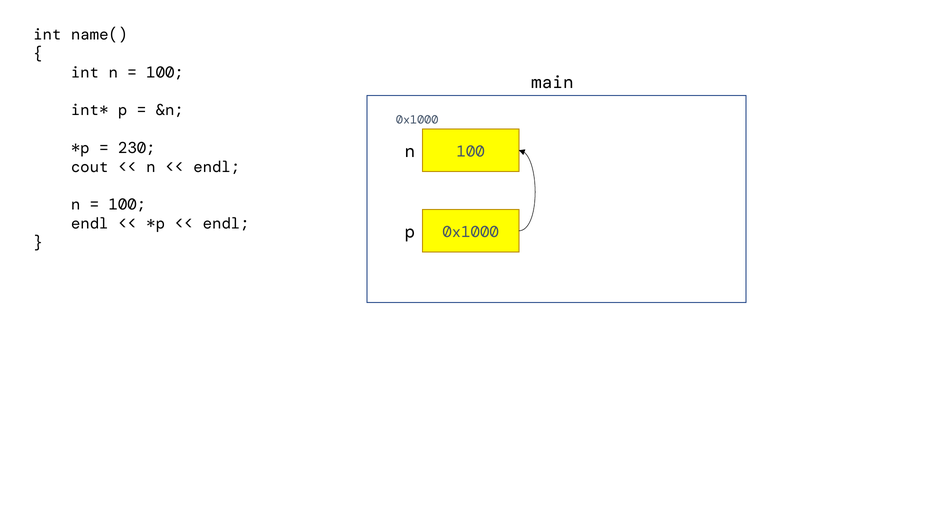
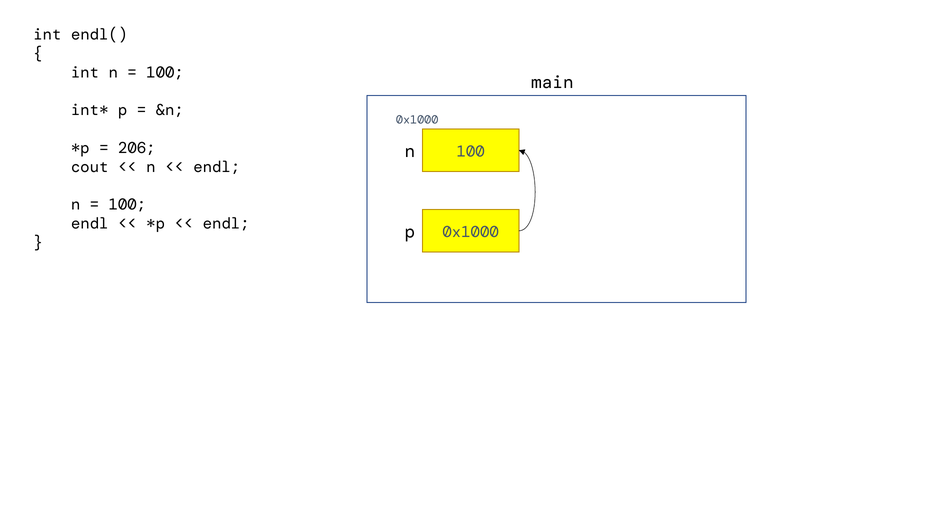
name(: name( -> endl(
230: 230 -> 206
